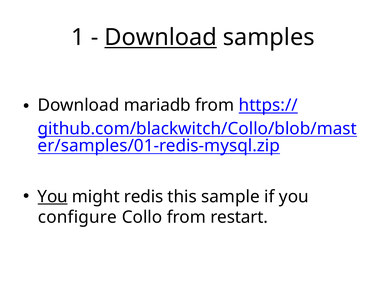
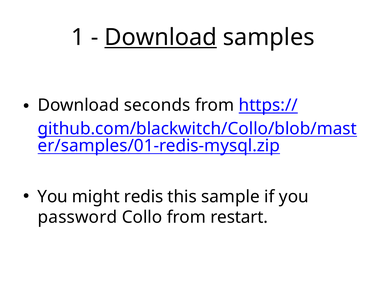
mariadb: mariadb -> seconds
You at (53, 196) underline: present -> none
configure: configure -> password
